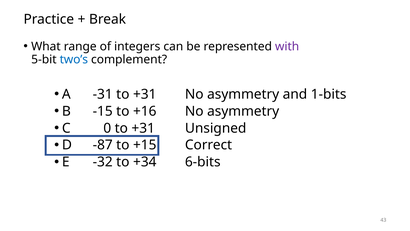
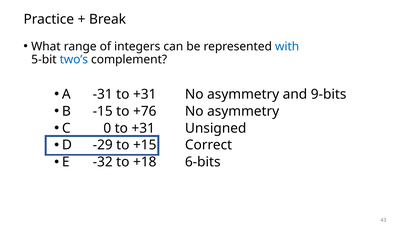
with colour: purple -> blue
1-bits: 1-bits -> 9-bits
+16: +16 -> +76
-87: -87 -> -29
+34: +34 -> +18
